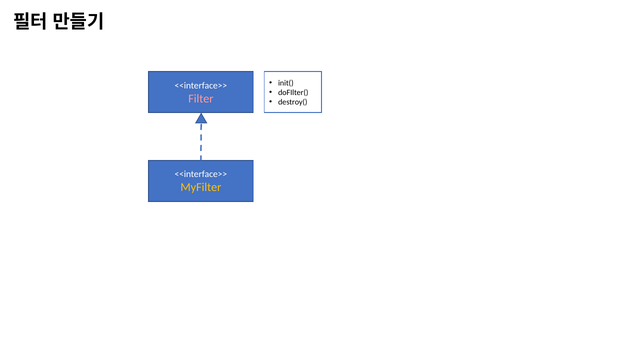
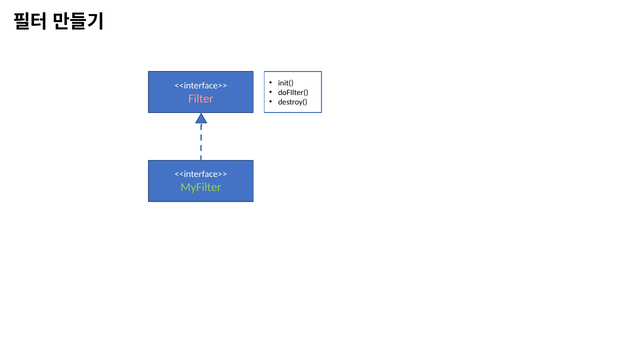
MyFilter colour: yellow -> light green
